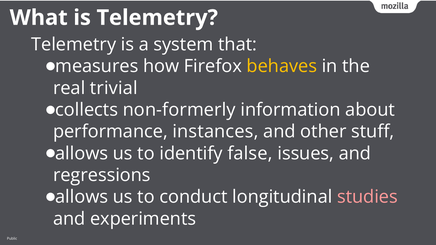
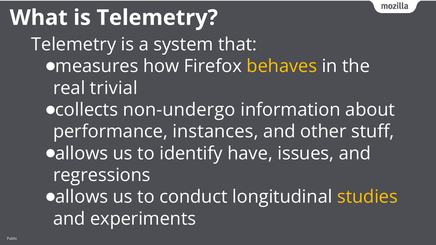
non-formerly: non-formerly -> non-undergo
false: false -> have
studies colour: pink -> yellow
